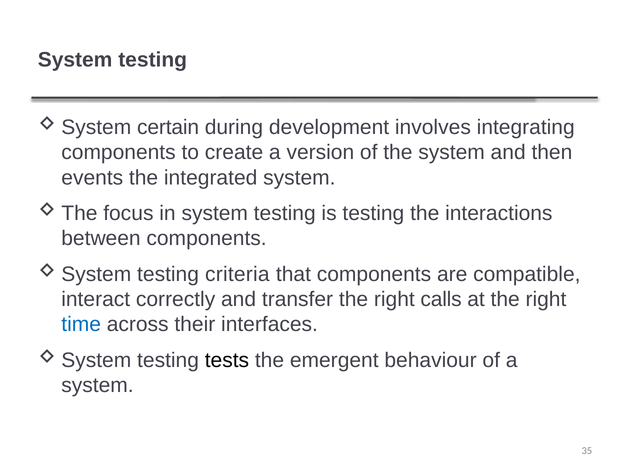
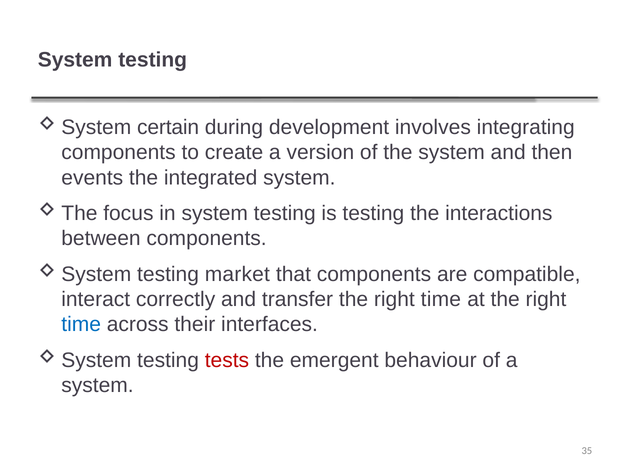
criteria: criteria -> market
transfer the right calls: calls -> time
tests colour: black -> red
